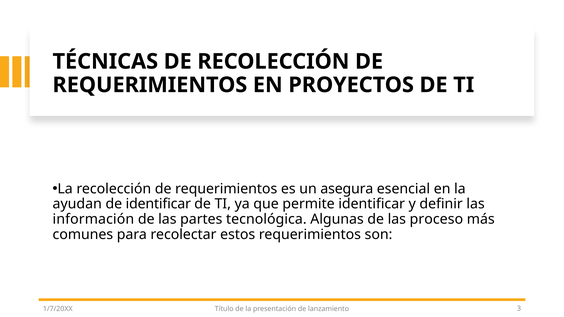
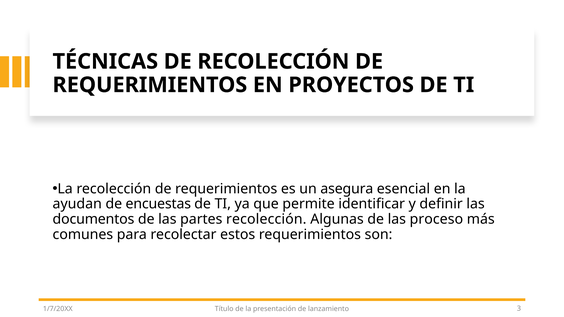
de identificar: identificar -> encuestas
información: información -> documentos
partes tecnológica: tecnológica -> recolección
